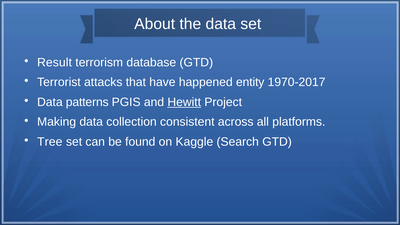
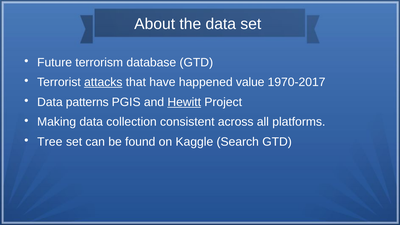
Result: Result -> Future
attacks underline: none -> present
entity: entity -> value
